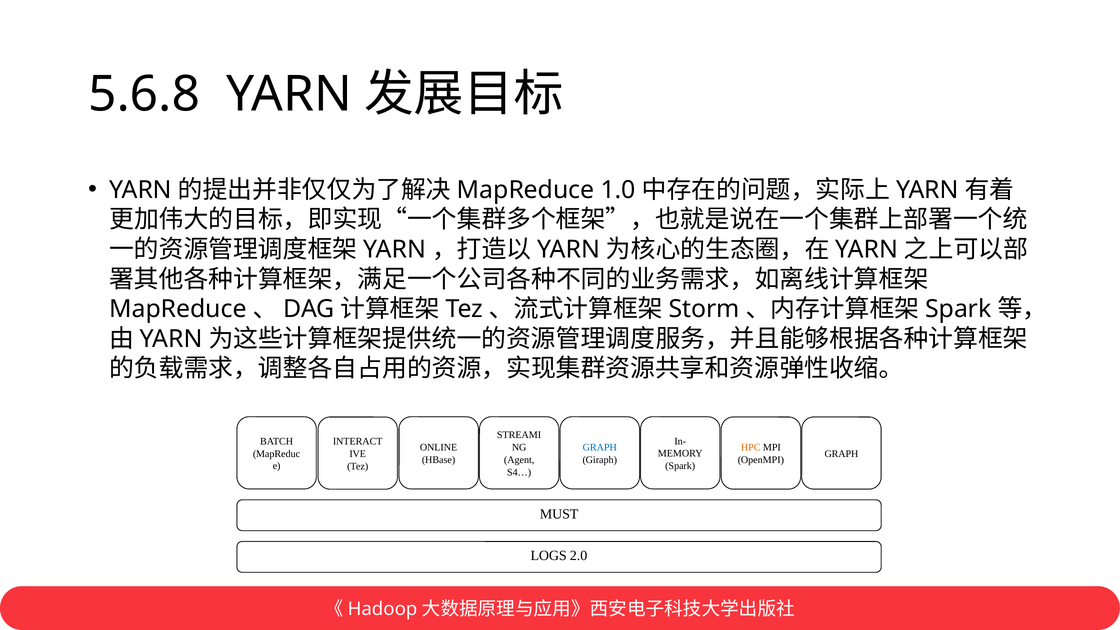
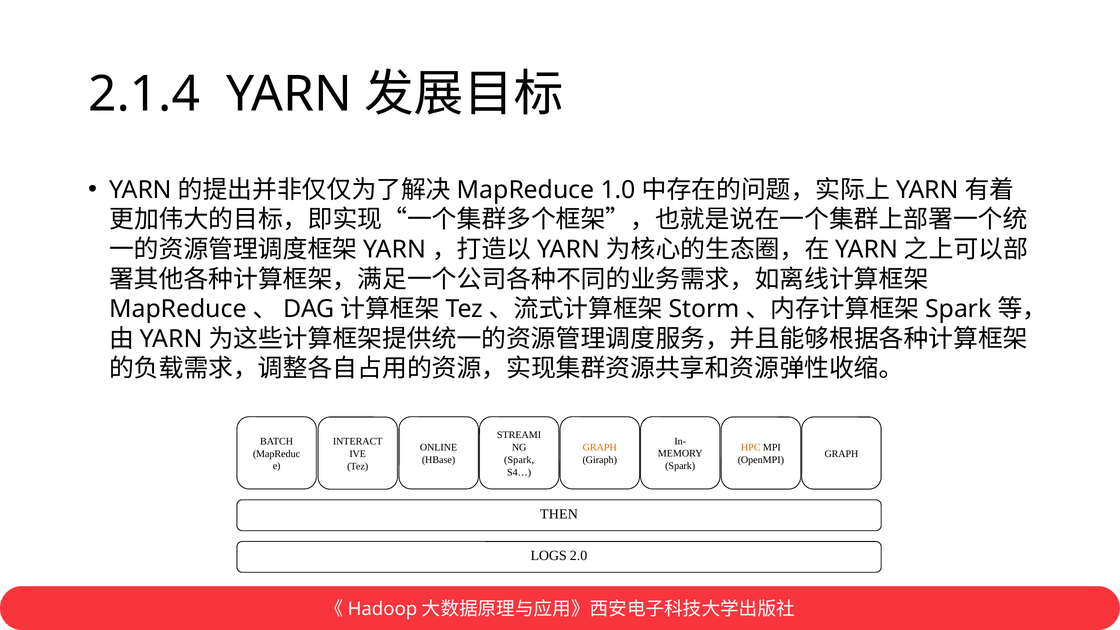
5.6.8: 5.6.8 -> 2.1.4
GRAPH at (600, 447) colour: blue -> orange
Agent at (519, 460): Agent -> Spark
MUST: MUST -> THEN
